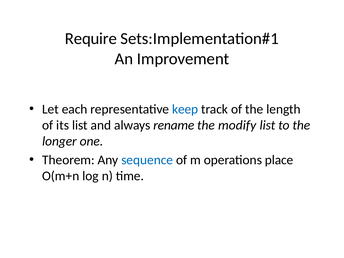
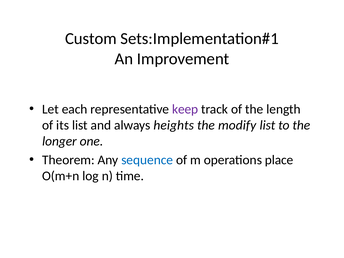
Require: Require -> Custom
keep colour: blue -> purple
rename: rename -> heights
